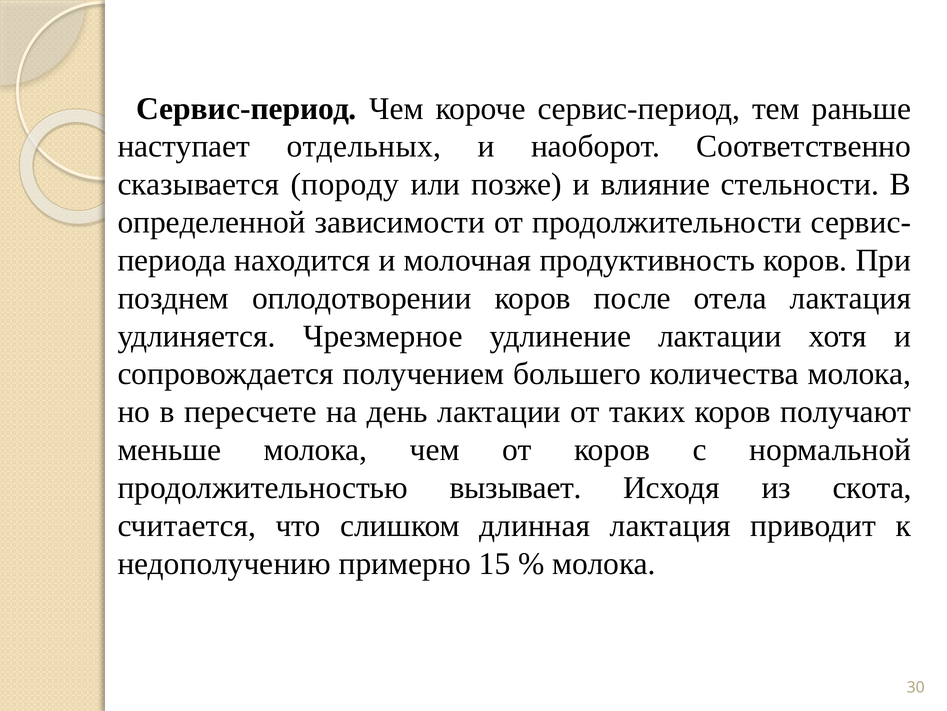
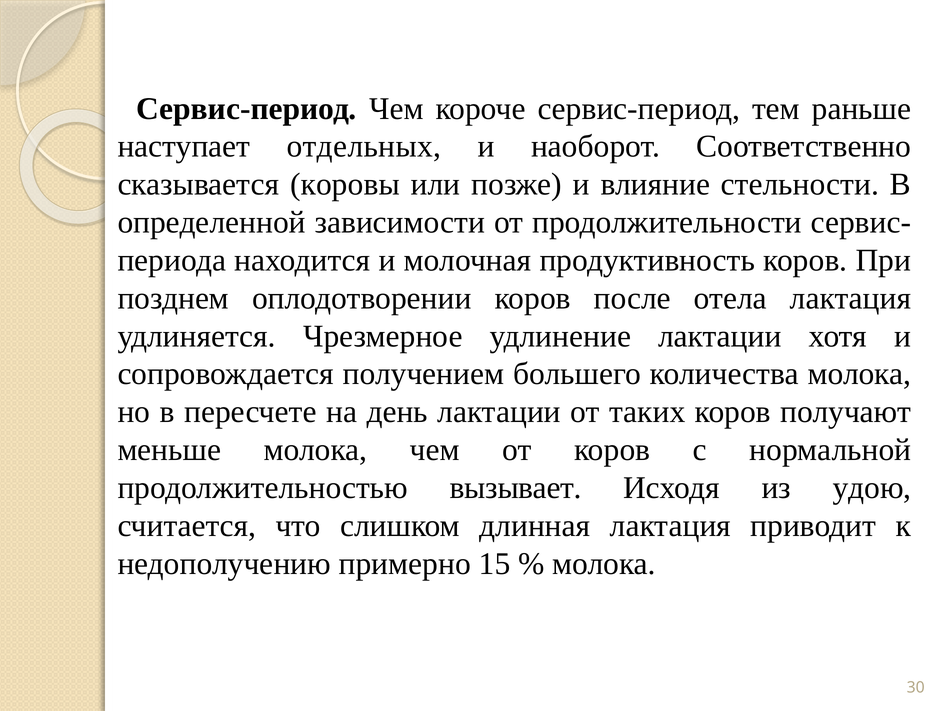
породу: породу -> коровы
скота: скота -> удою
